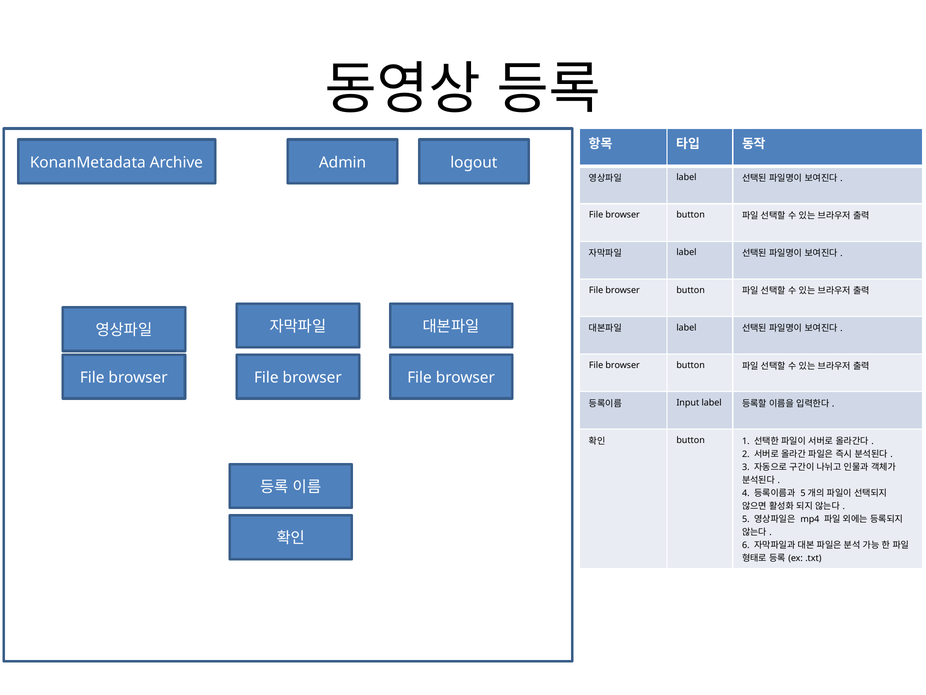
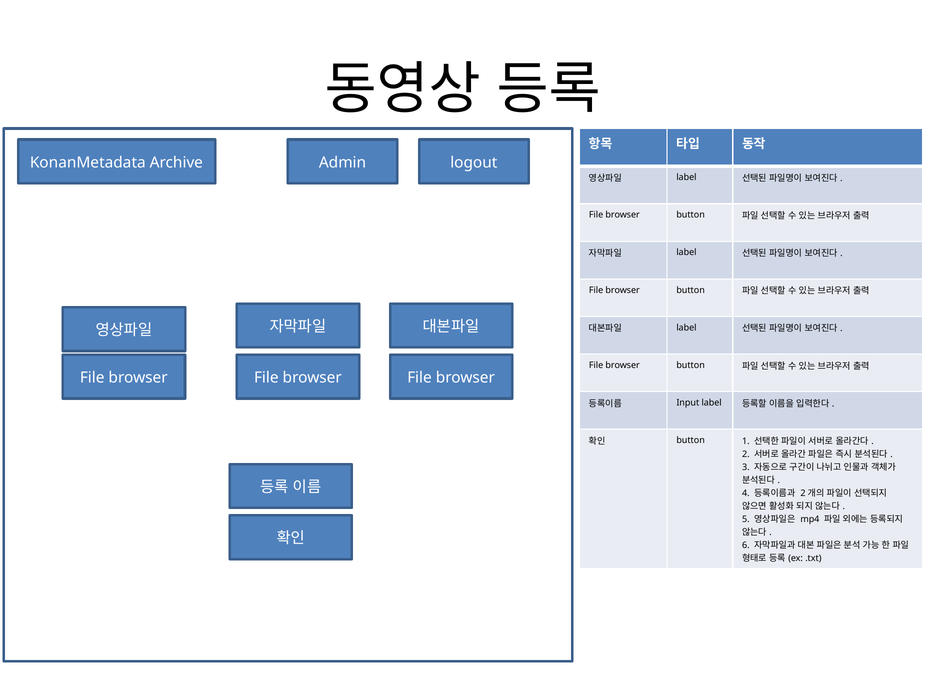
5 at (803, 493): 5 -> 2
